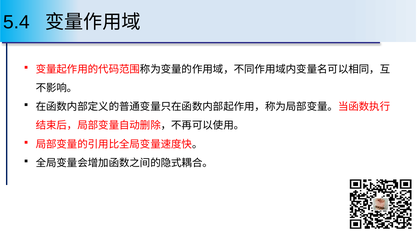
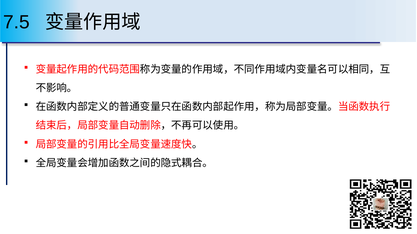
5.4: 5.4 -> 7.5
